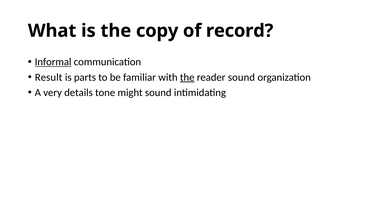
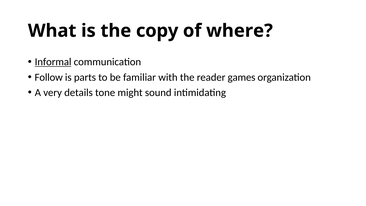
record: record -> where
Result: Result -> Follow
the at (187, 77) underline: present -> none
reader sound: sound -> games
